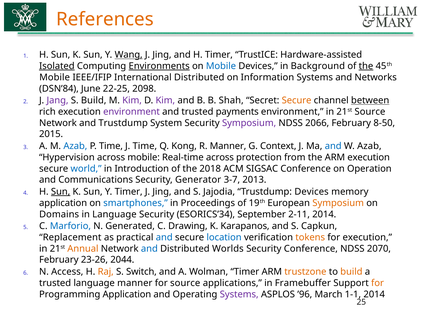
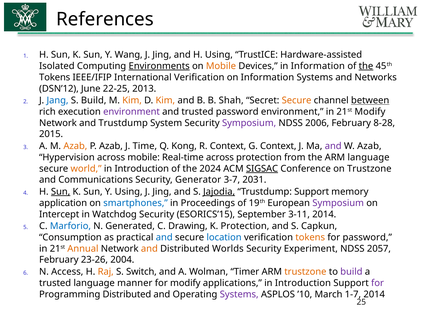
References colour: orange -> black
Wang underline: present -> none
H Timer: Timer -> Using
Isolated underline: present -> none
Mobile at (221, 66) colour: blue -> orange
in Background: Background -> Information
Mobile at (55, 77): Mobile -> Tokens
International Distributed: Distributed -> Verification
DSN’84: DSN’84 -> DSN’12
2098: 2098 -> 2013
Jang colour: purple -> blue
Kim at (132, 101) colour: purple -> orange
Kim at (165, 101) colour: purple -> orange
trusted payments: payments -> password
21st Source: Source -> Modify
2066: 2066 -> 2006
8-50: 8-50 -> 8-28
Azab at (75, 146) colour: blue -> orange
P Time: Time -> Azab
R Manner: Manner -> Context
and at (333, 146) colour: blue -> purple
ARM execution: execution -> language
world colour: blue -> orange
2018: 2018 -> 2024
SIGSAC underline: none -> present
on Operation: Operation -> Trustzone
2013: 2013 -> 2031
Y Timer: Timer -> Using
Jajodia underline: none -> present
Trustdump Devices: Devices -> Support
Symposium at (338, 203) colour: orange -> purple
Domains: Domains -> Intercept
in Language: Language -> Watchdog
ESORICS’34: ESORICS’34 -> ESORICS’15
2-11: 2-11 -> 3-11
K Karapanos: Karapanos -> Protection
Replacement: Replacement -> Consumption
for execution: execution -> password
and at (149, 249) colour: blue -> orange
Security Conference: Conference -> Experiment
2070: 2070 -> 2057
2044: 2044 -> 2004
build at (351, 272) colour: orange -> purple
for source: source -> modify
applications in Framebuffer: Framebuffer -> Introduction
for at (378, 283) colour: orange -> purple
Programming Application: Application -> Distributed
’96: ’96 -> ’10
1-1: 1-1 -> 1-7
